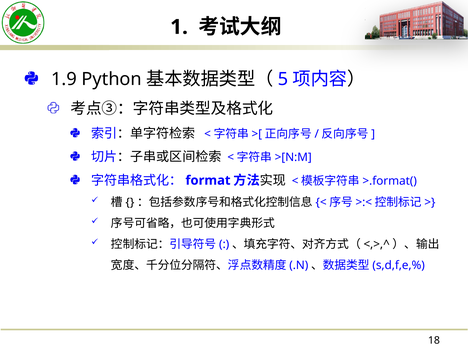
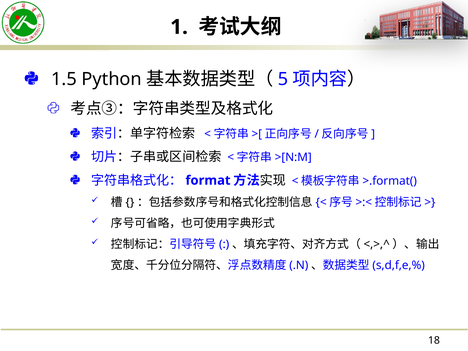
1.9: 1.9 -> 1.5
